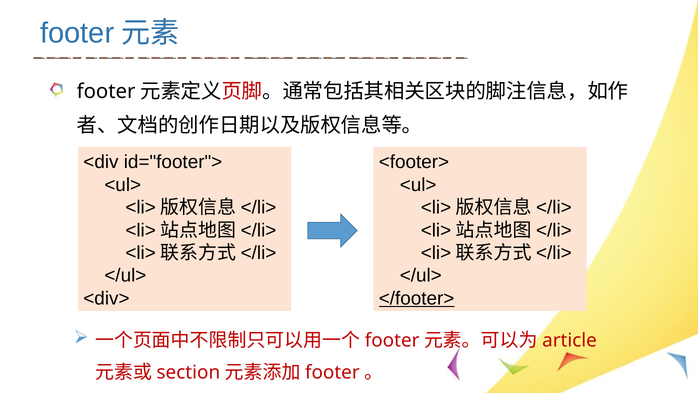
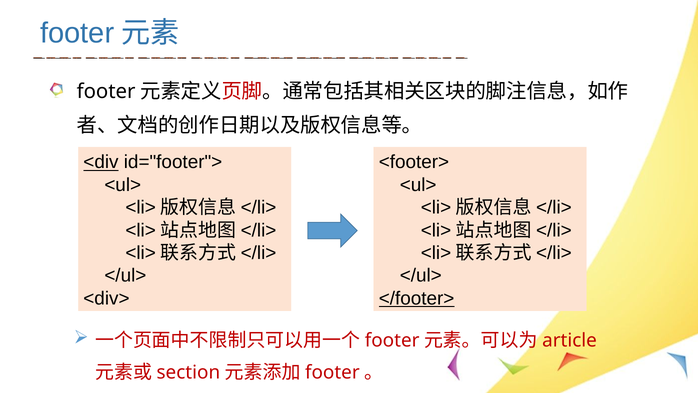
<div underline: none -> present
